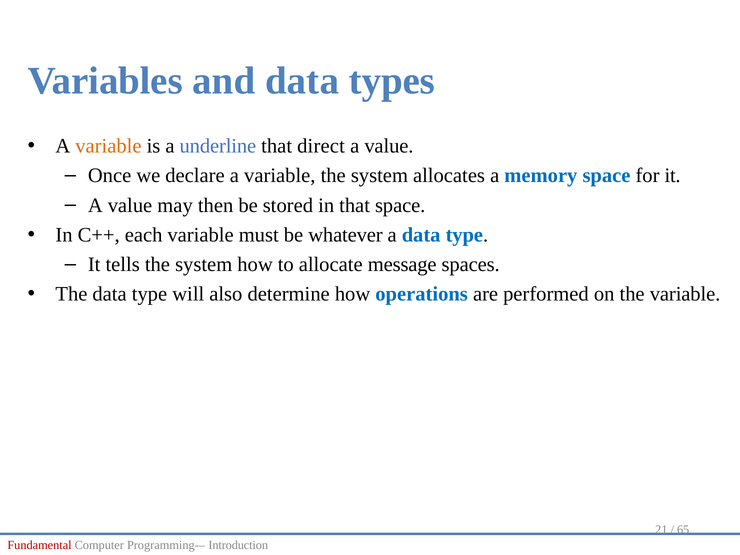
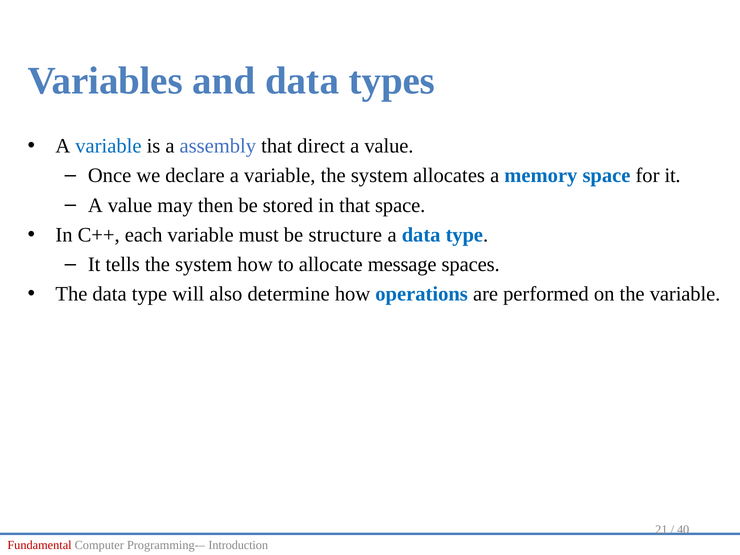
variable at (108, 146) colour: orange -> blue
underline: underline -> assembly
whatever: whatever -> structure
65: 65 -> 40
